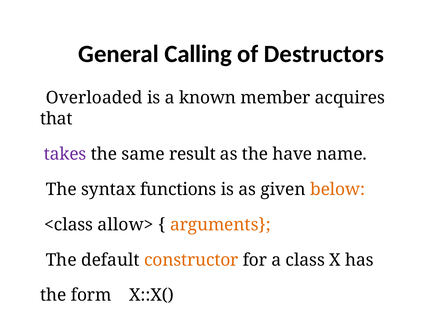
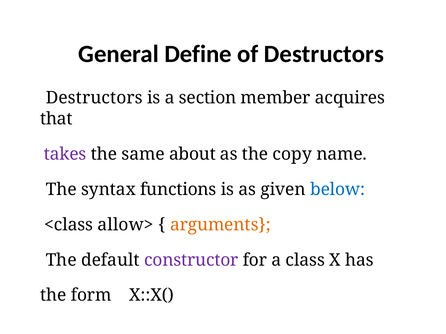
Calling: Calling -> Define
Overloaded at (94, 98): Overloaded -> Destructors
known: known -> section
result: result -> about
have: have -> copy
below colour: orange -> blue
constructor colour: orange -> purple
